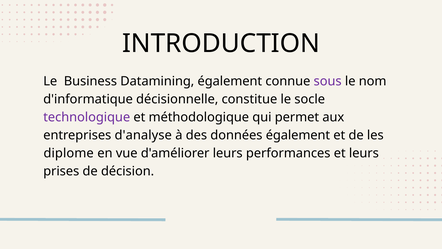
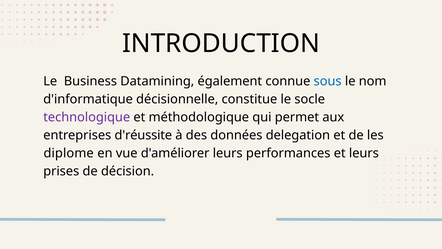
sous colour: purple -> blue
d'analyse: d'analyse -> d'réussite
données également: également -> delegation
